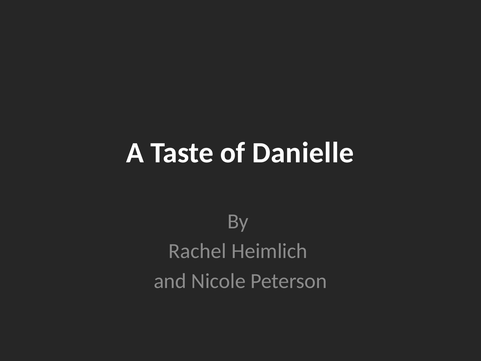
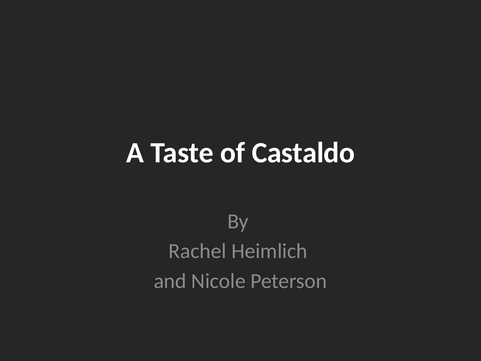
Danielle: Danielle -> Castaldo
